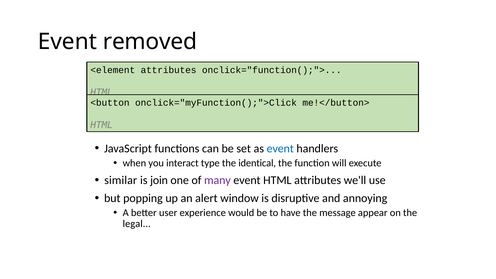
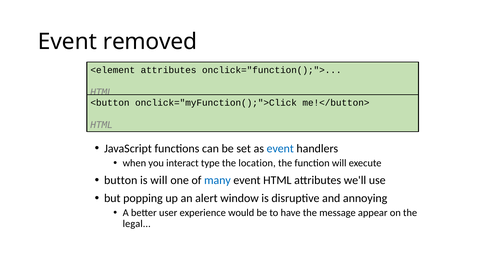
identical: identical -> location
similar: similar -> button
is join: join -> will
many colour: purple -> blue
